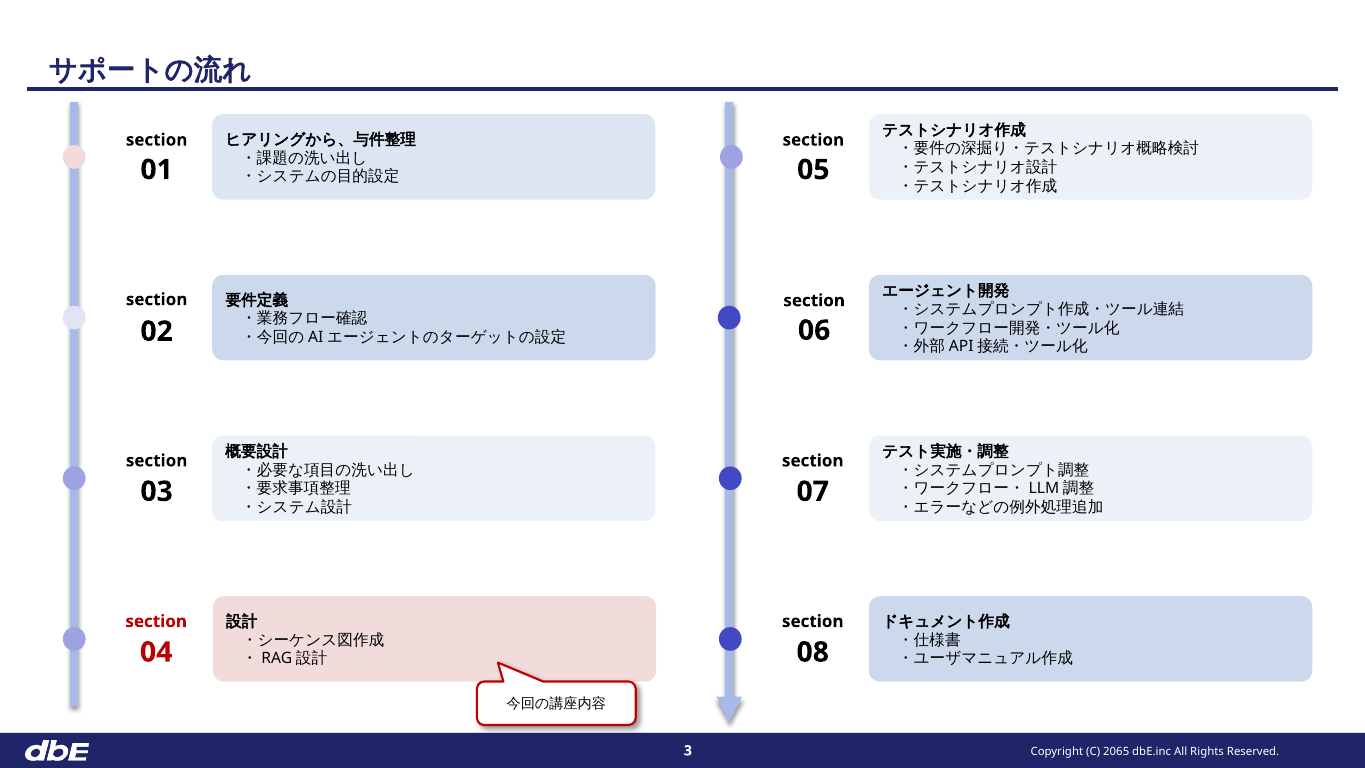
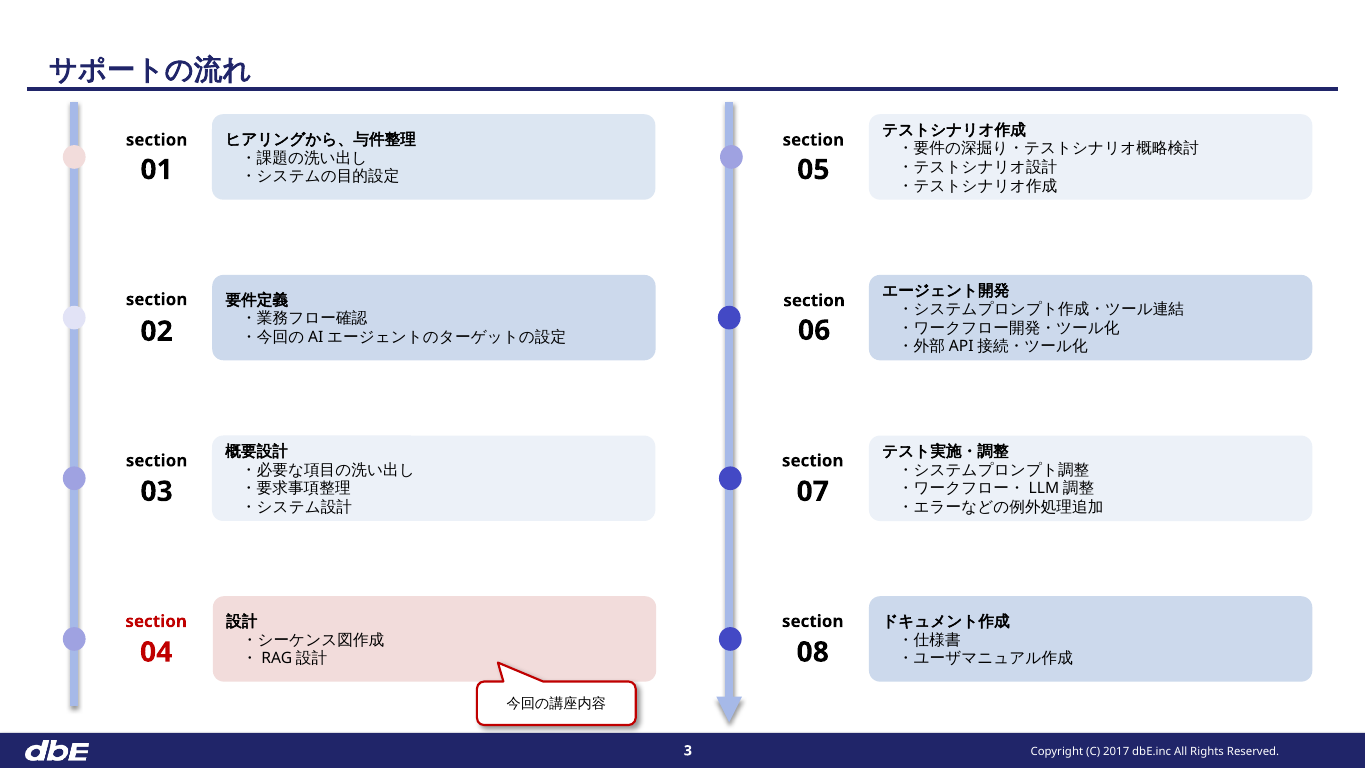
2065: 2065 -> 2017
